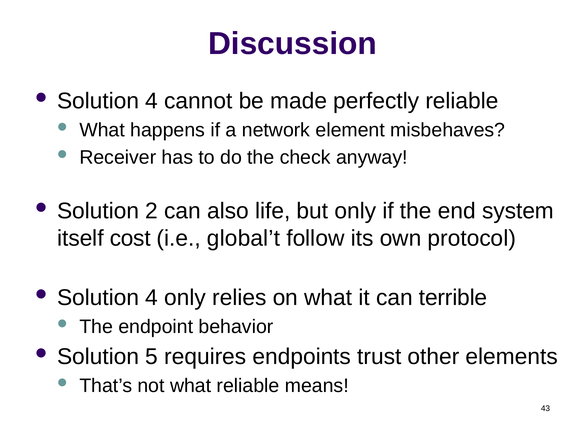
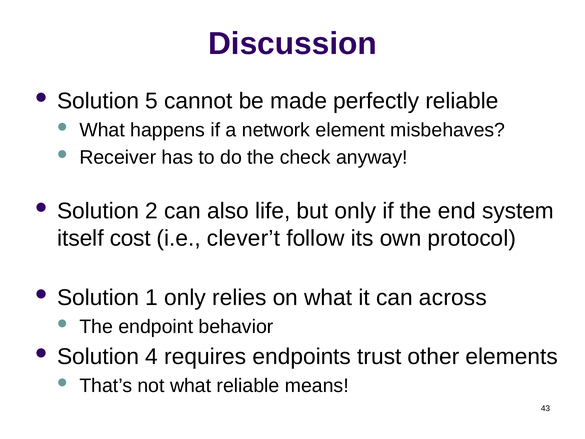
4 at (152, 101): 4 -> 5
global’t: global’t -> clever’t
4 at (152, 297): 4 -> 1
terrible: terrible -> across
5: 5 -> 4
